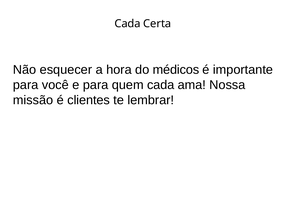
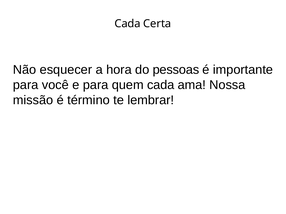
médicos: médicos -> pessoas
clientes: clientes -> término
